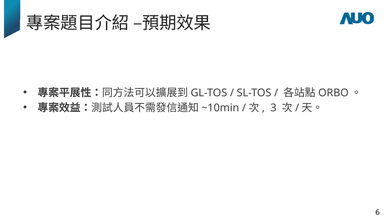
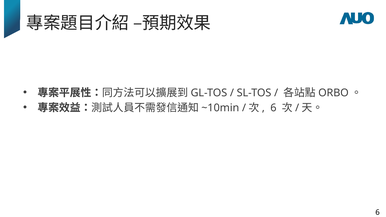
3 at (273, 108): 3 -> 6
